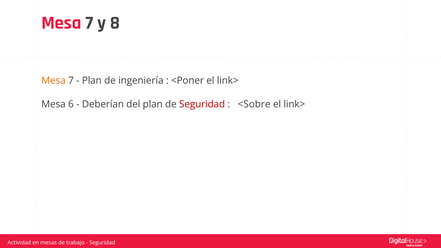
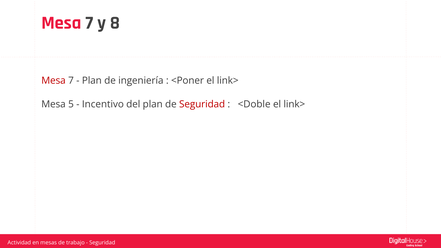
Mesa at (54, 81) colour: orange -> red
6: 6 -> 5
Deberían: Deberían -> Incentivo
<Sobre: <Sobre -> <Doble
